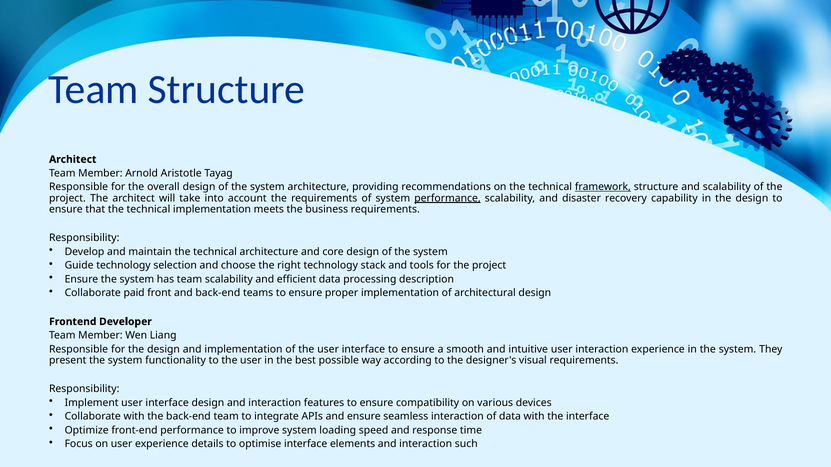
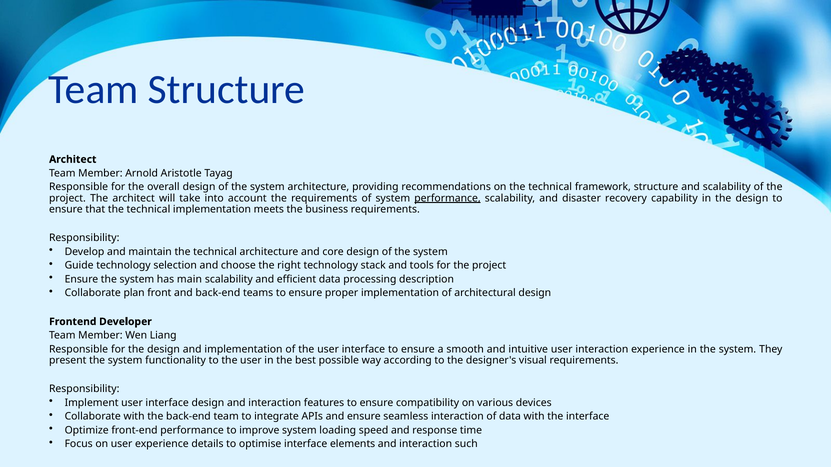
framework underline: present -> none
has team: team -> main
paid: paid -> plan
